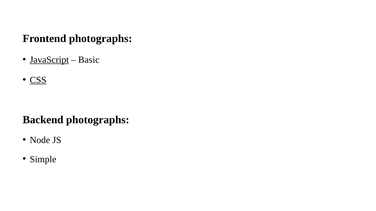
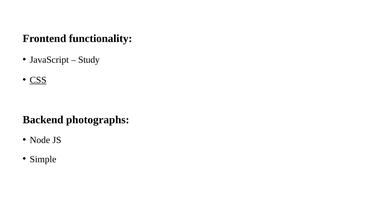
Frontend photographs: photographs -> functionality
JavaScript underline: present -> none
Basic: Basic -> Study
